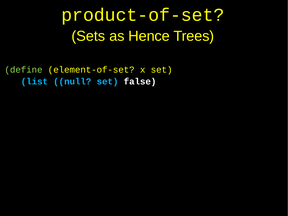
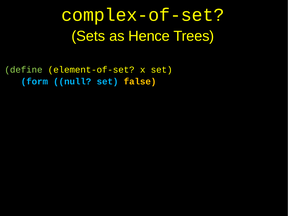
product-of-set: product-of-set -> complex-of-set
list: list -> form
false colour: white -> yellow
